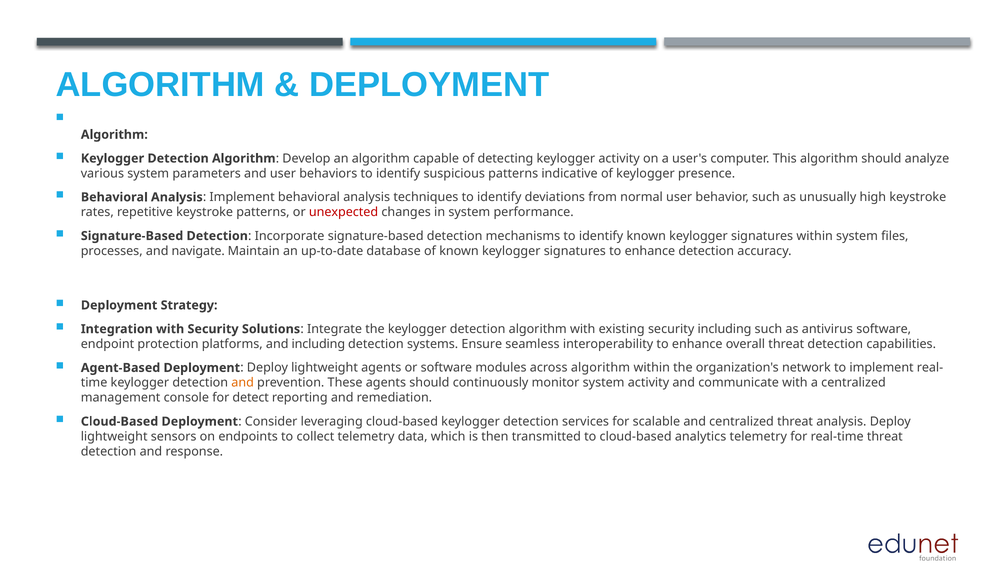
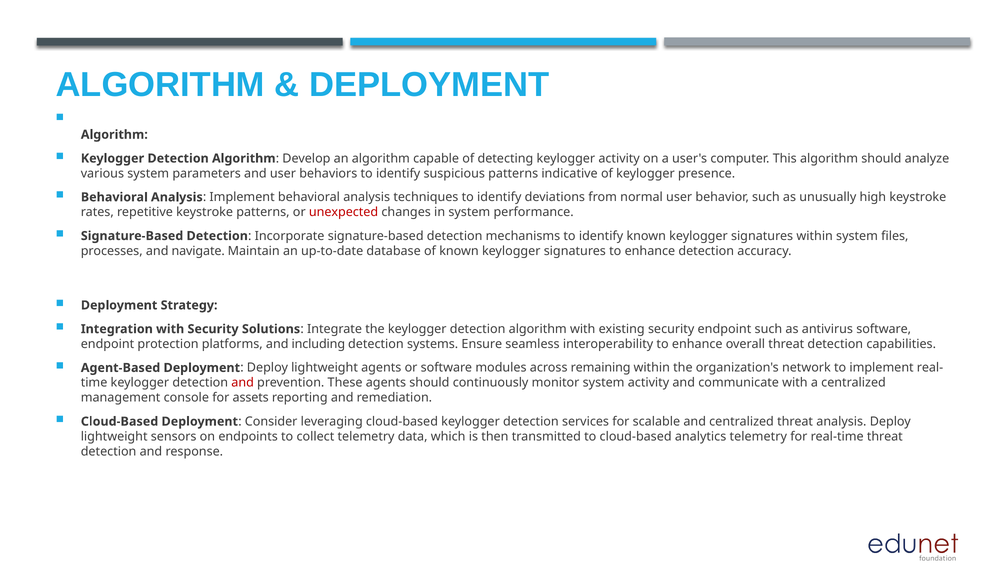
security including: including -> endpoint
across algorithm: algorithm -> remaining
and at (243, 382) colour: orange -> red
detect: detect -> assets
